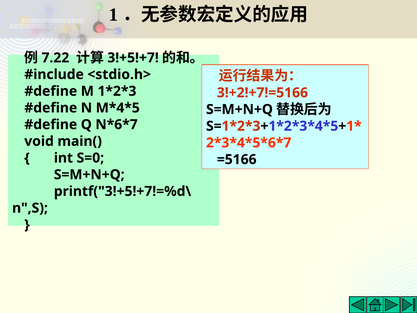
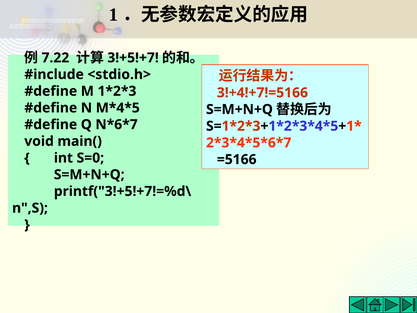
3!+2!+7!=5166: 3!+2!+7!=5166 -> 3!+4!+7!=5166
